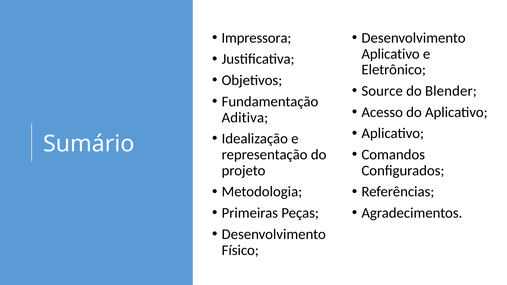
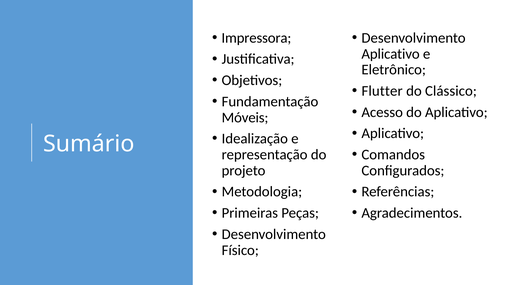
Source: Source -> Flutter
Blender: Blender -> Clássico
Aditiva: Aditiva -> Móveis
